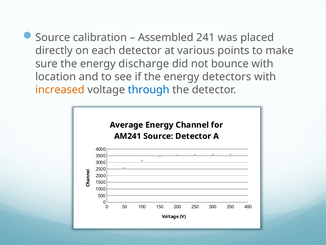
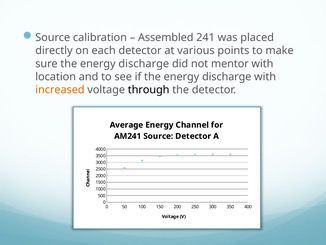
bounce: bounce -> mentor
if the energy detectors: detectors -> discharge
through colour: blue -> black
